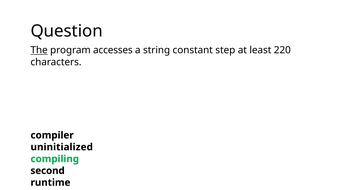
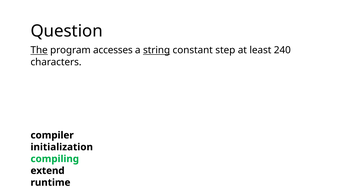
string underline: none -> present
220: 220 -> 240
uninitialized: uninitialized -> initialization
second: second -> extend
